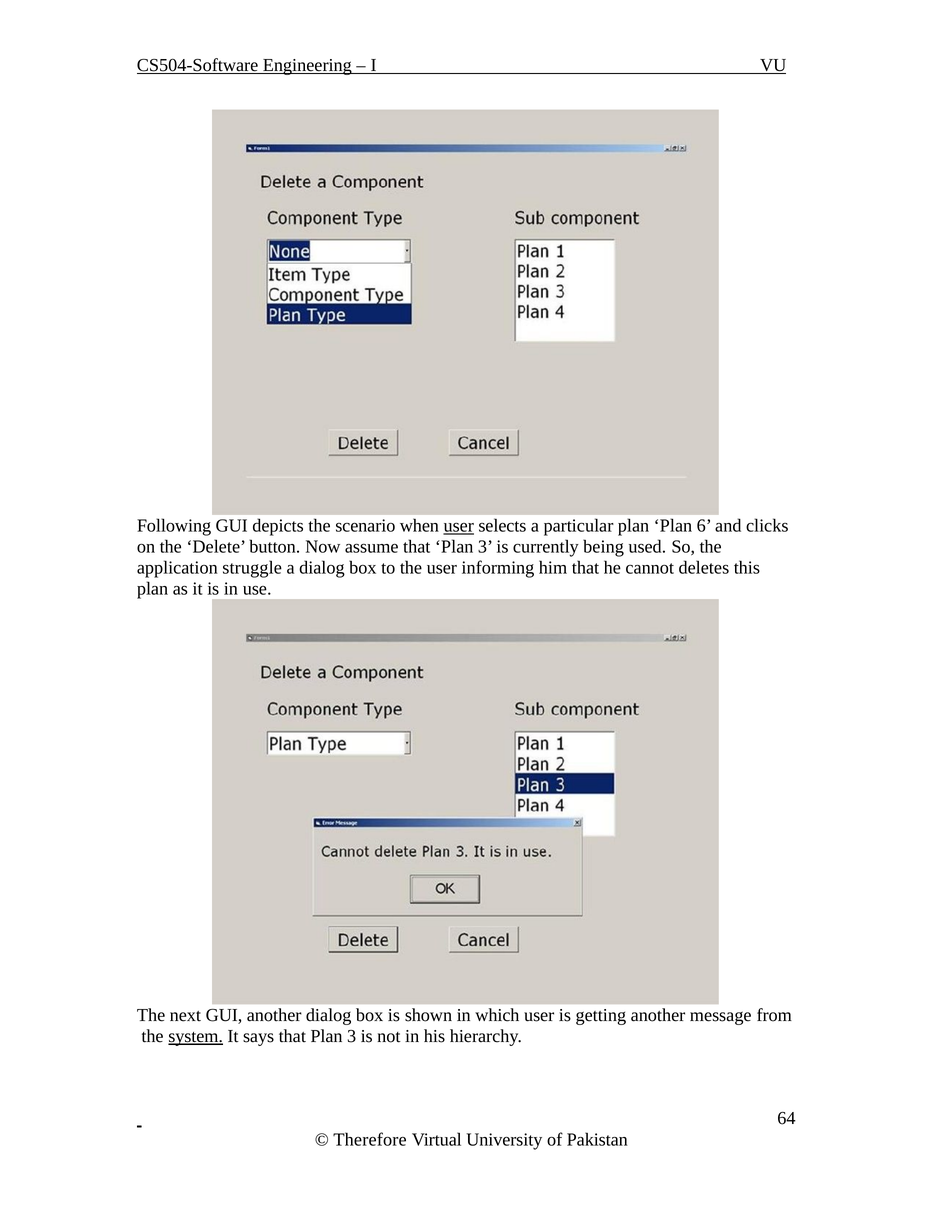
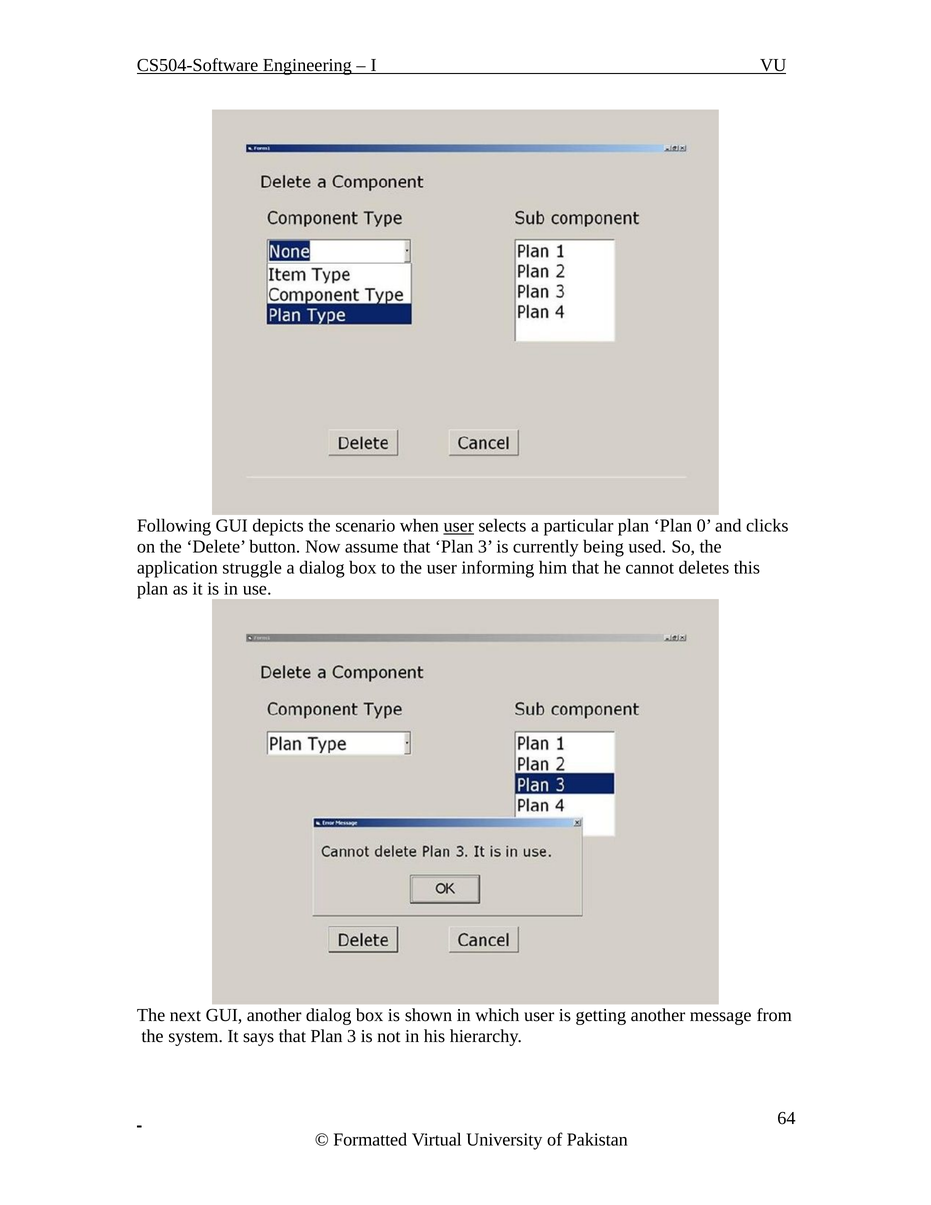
6: 6 -> 0
system underline: present -> none
Therefore: Therefore -> Formatted
